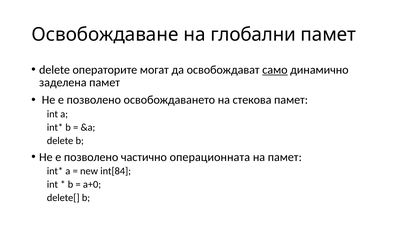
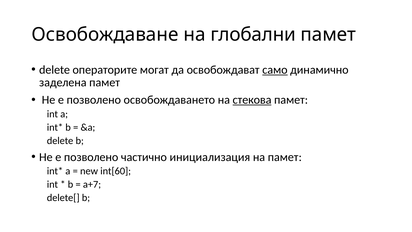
стекова underline: none -> present
операционната: операционната -> инициализация
int[84: int[84 -> int[60
a+0: a+0 -> a+7
